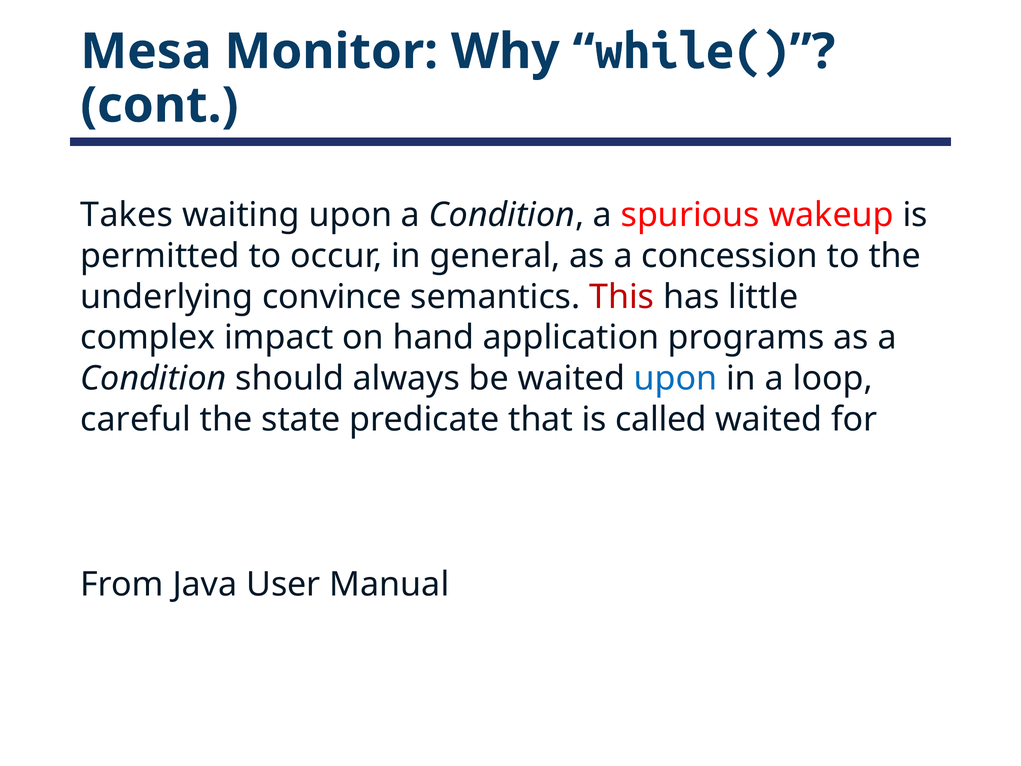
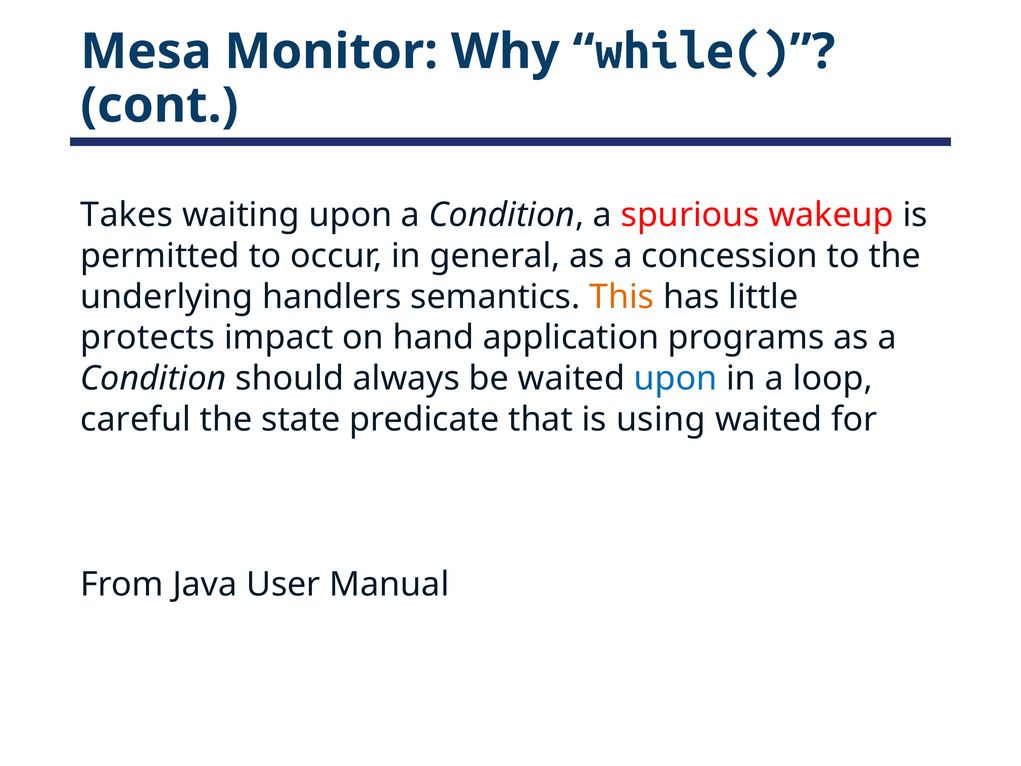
convince: convince -> handlers
This colour: red -> orange
complex: complex -> protects
called: called -> using
